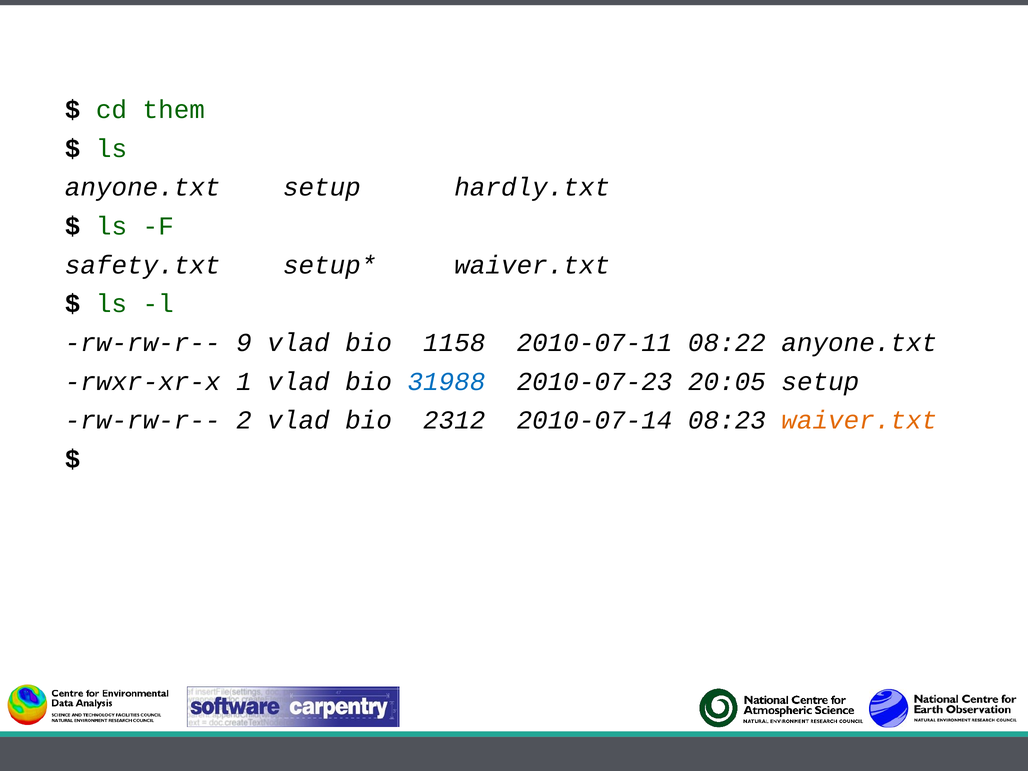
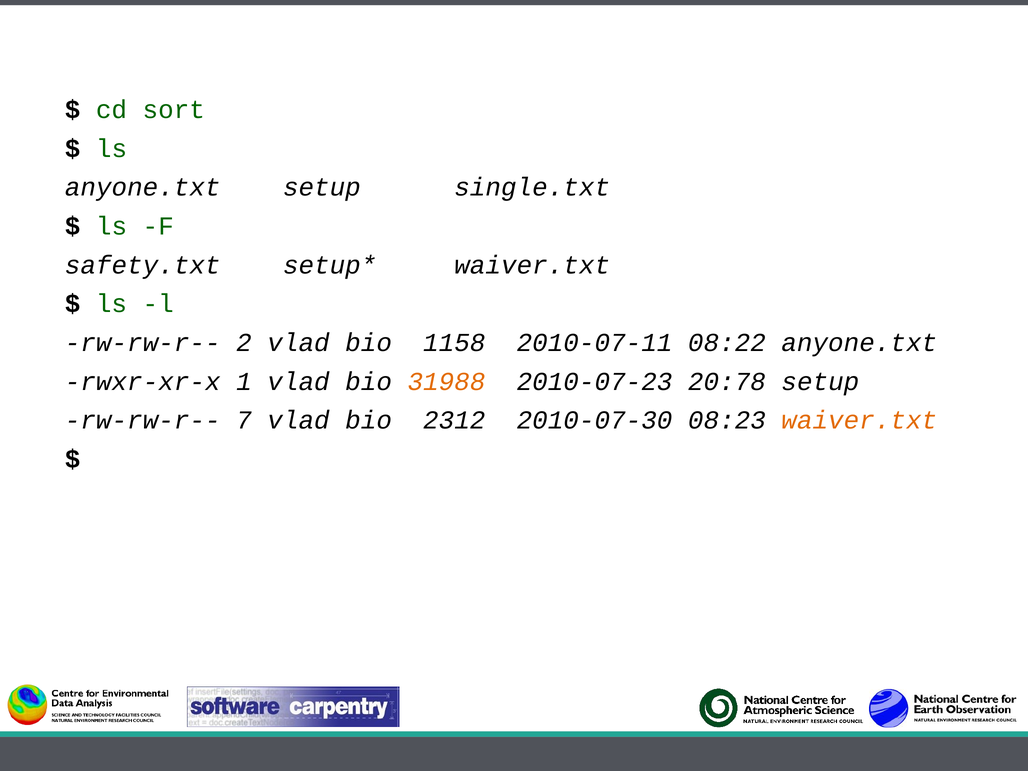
them: them -> sort
hardly.txt: hardly.txt -> single.txt
9: 9 -> 2
31988 colour: blue -> orange
20:05: 20:05 -> 20:78
2: 2 -> 7
2010-07-14: 2010-07-14 -> 2010-07-30
